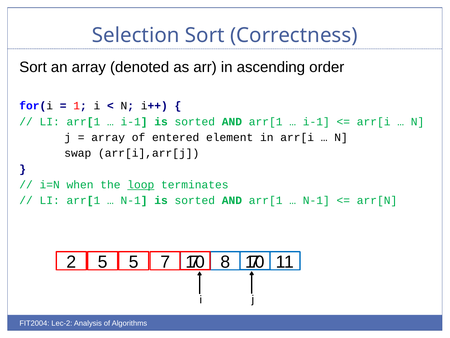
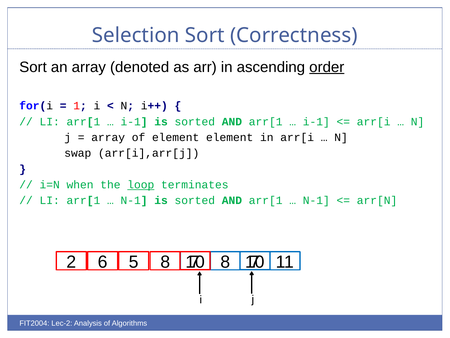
order underline: none -> present
of entered: entered -> element
2 5: 5 -> 6
5 7: 7 -> 8
